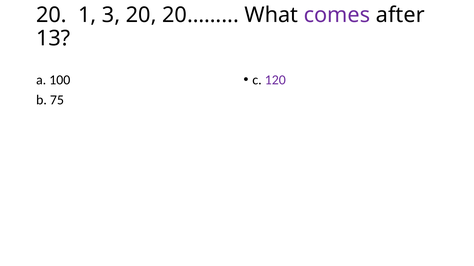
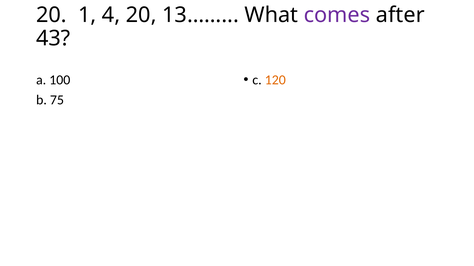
3: 3 -> 4
20……: 20…… -> 13……
13: 13 -> 43
120 colour: purple -> orange
